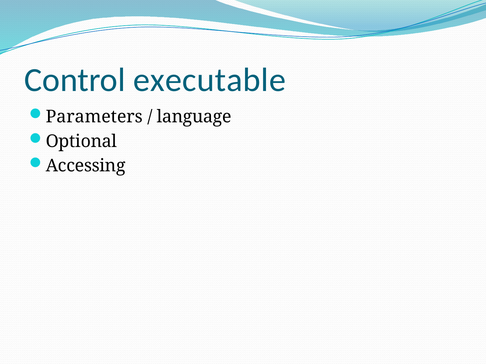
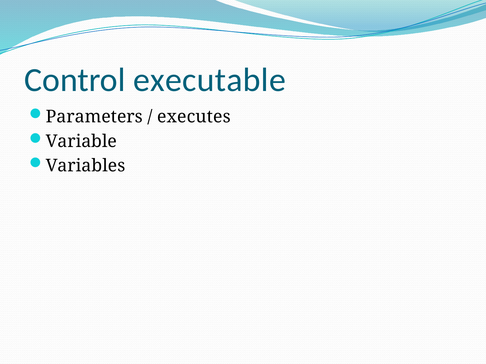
language: language -> executes
Optional: Optional -> Variable
Accessing: Accessing -> Variables
